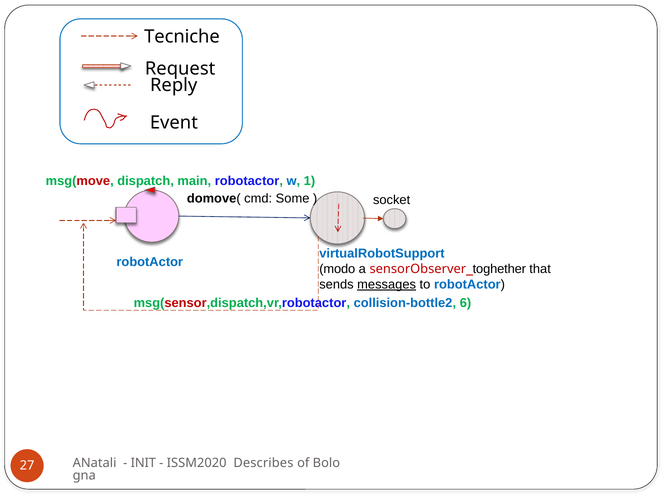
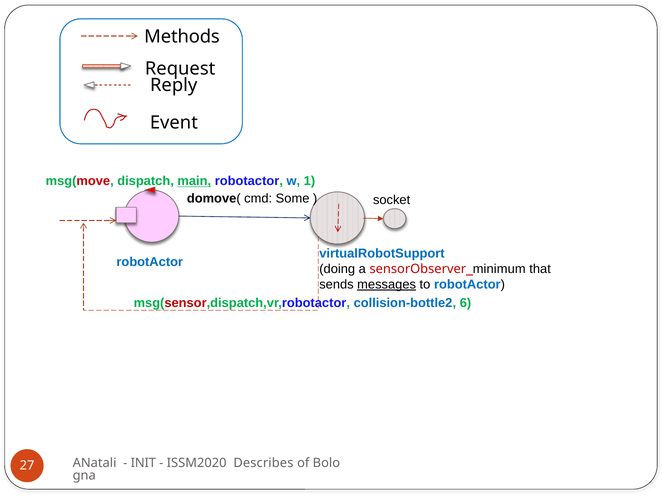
Tecniche: Tecniche -> Methods
main underline: none -> present
modo: modo -> doing
toghether: toghether -> minimum
